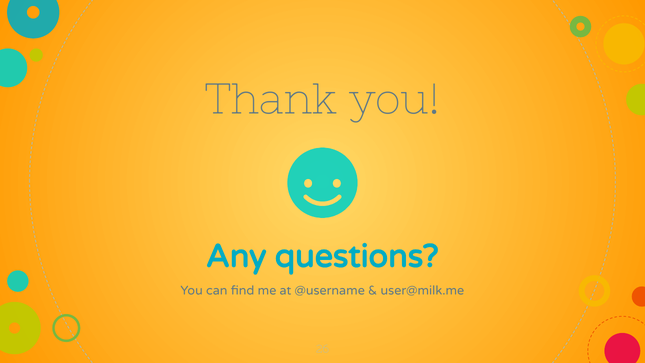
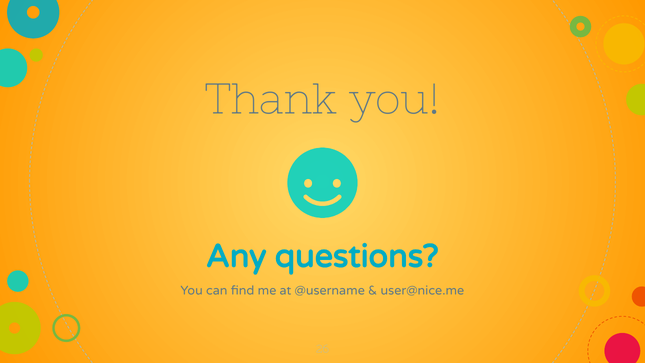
user@milk.me: user@milk.me -> user@nice.me
